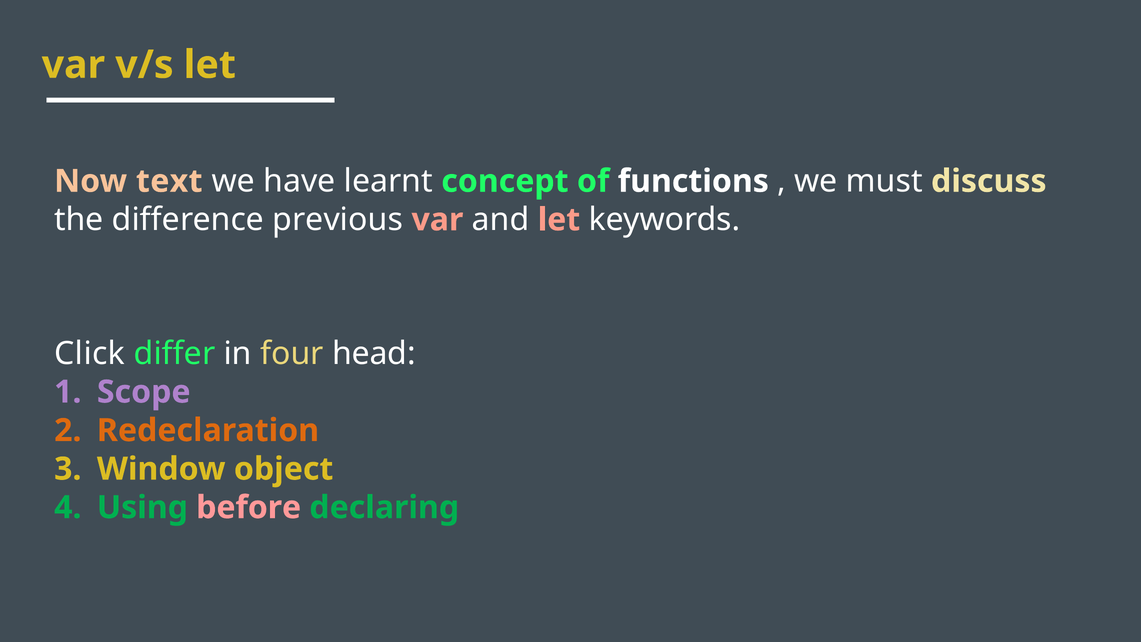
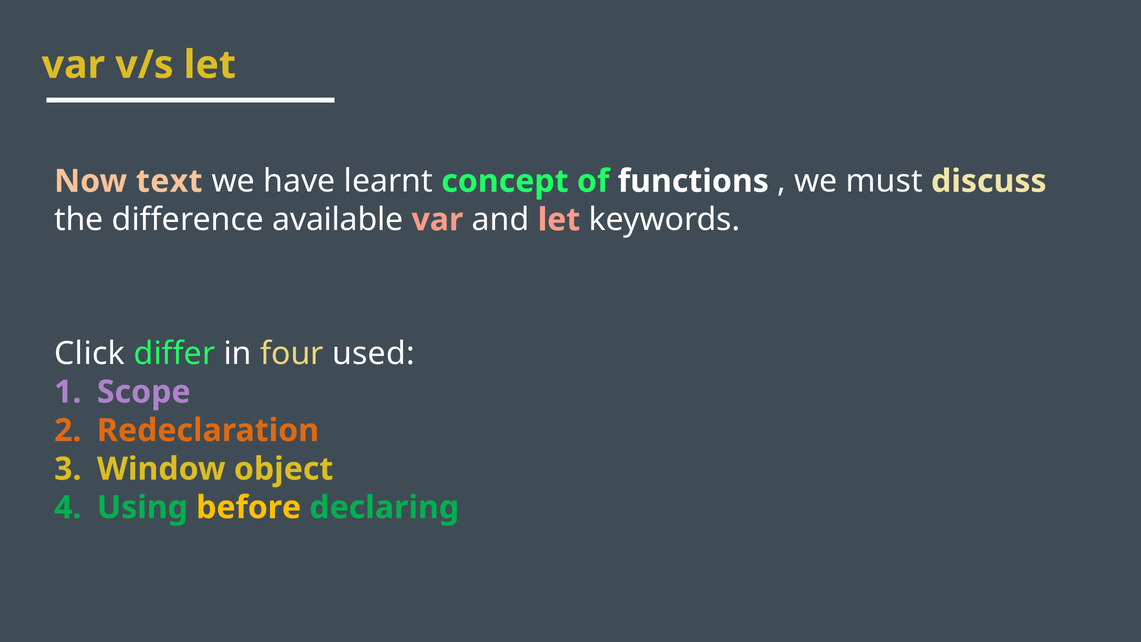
previous: previous -> available
head: head -> used
before colour: pink -> yellow
